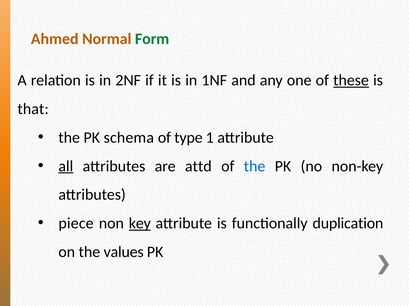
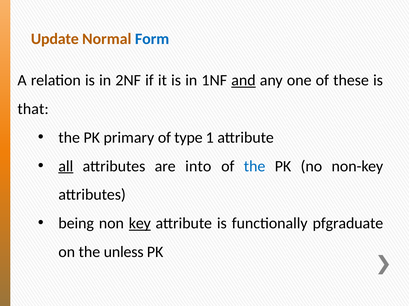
Ahmed: Ahmed -> Update
Form colour: green -> blue
and underline: none -> present
these underline: present -> none
schema: schema -> primary
attd: attd -> into
piece: piece -> being
duplication: duplication -> pfgraduate
values: values -> unless
